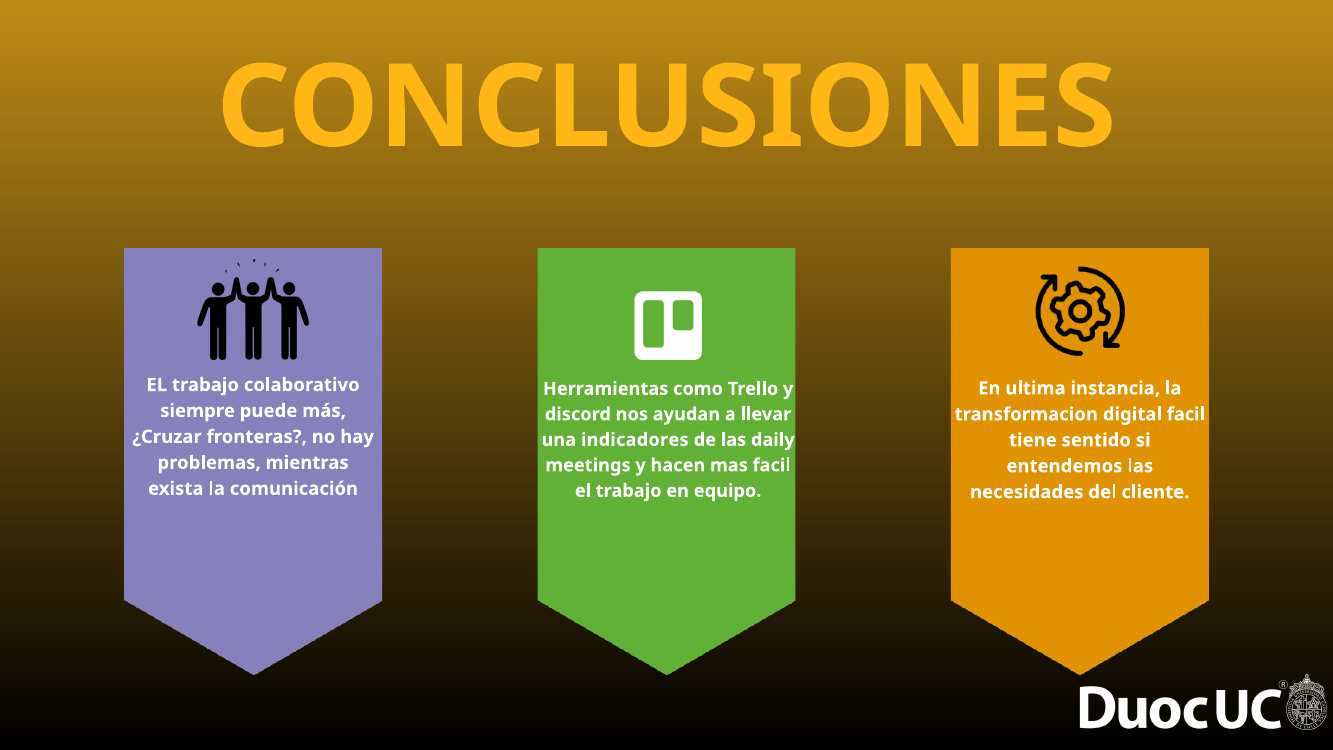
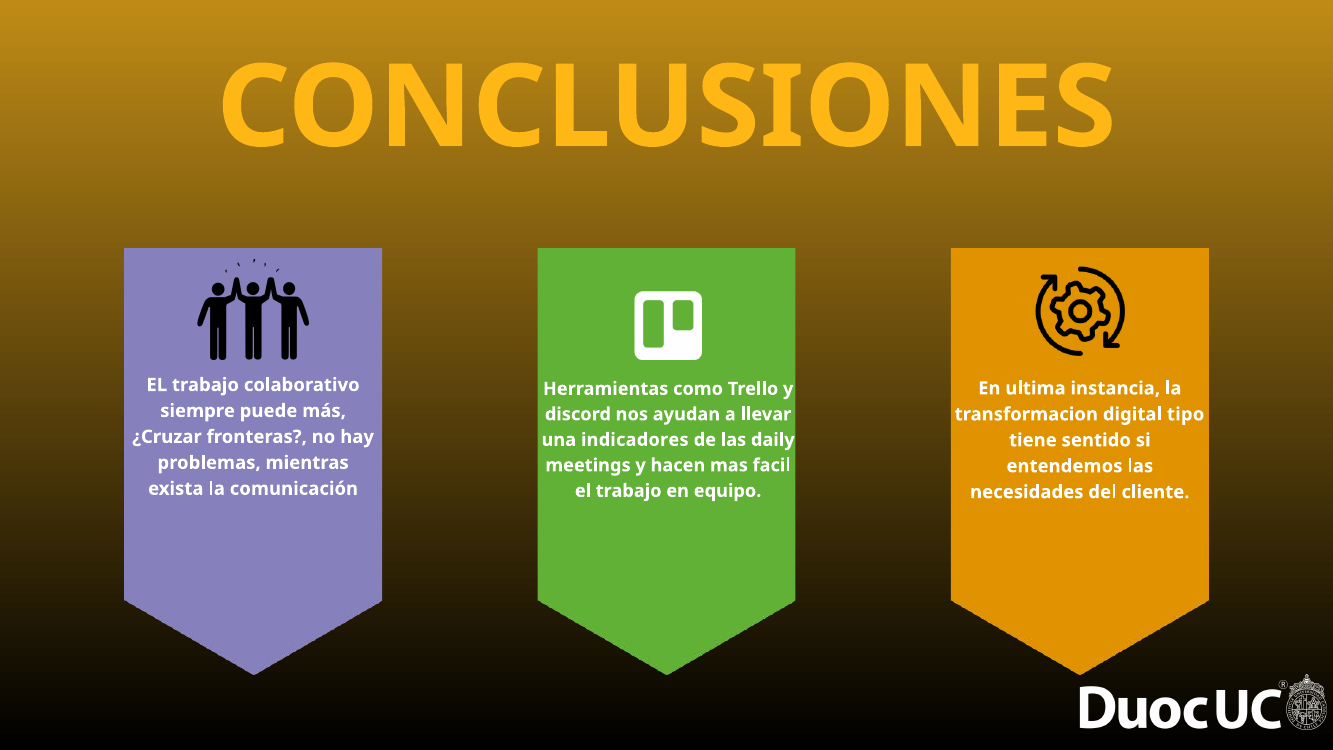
digital facil: facil -> tipo
